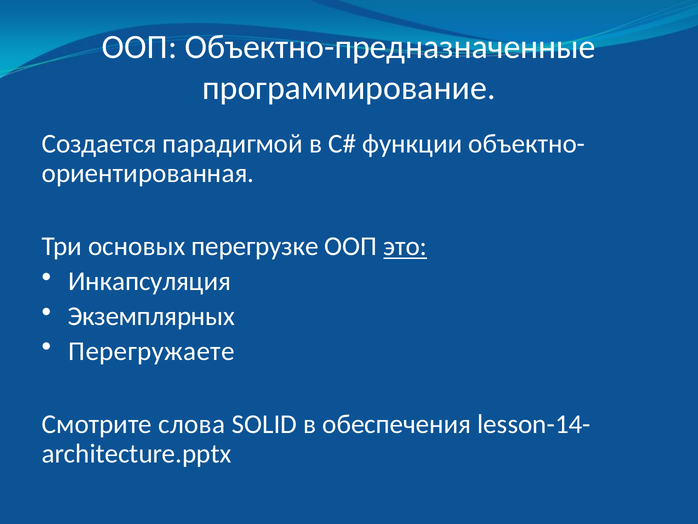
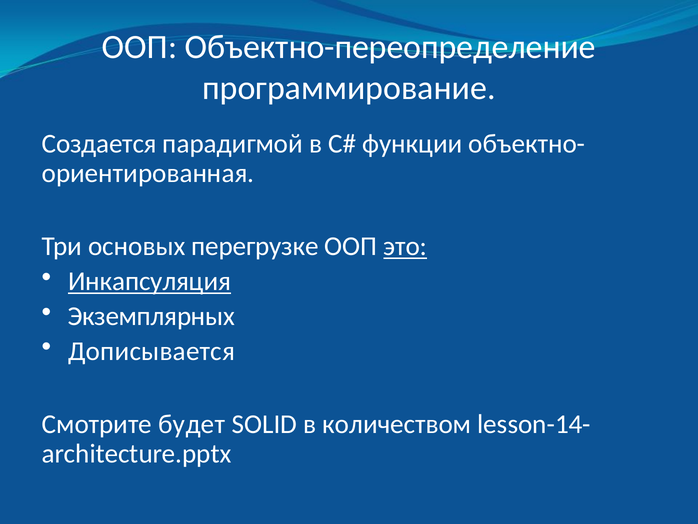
Объектно-предназначенные: Объектно-предназначенные -> Объектно-переопределение
Инкапсуляция underline: none -> present
Перегружаете: Перегружаете -> Дописывается
слова: слова -> будет
обеспечения: обеспечения -> количеством
